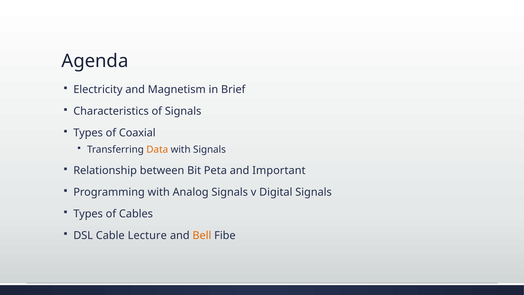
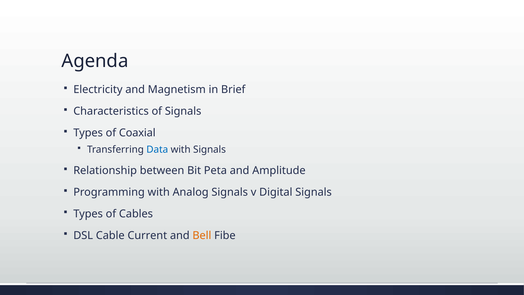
Data colour: orange -> blue
Important: Important -> Amplitude
Lecture: Lecture -> Current
